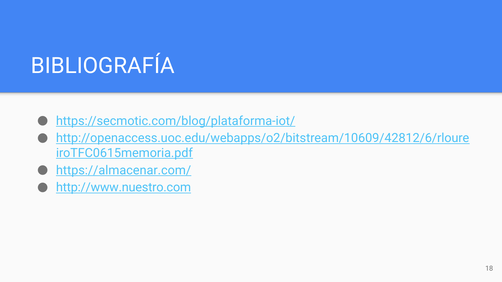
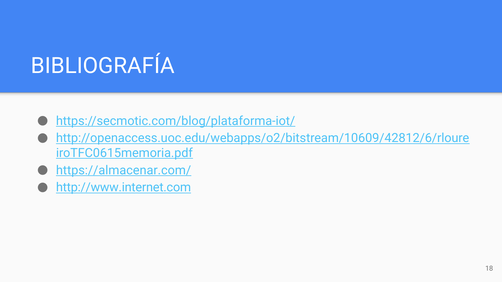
http://www.nuestro.com: http://www.nuestro.com -> http://www.internet.com
